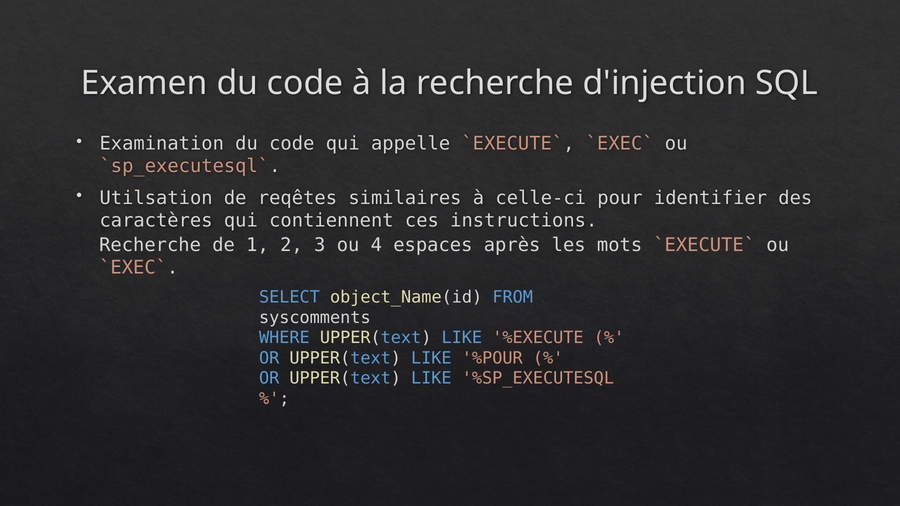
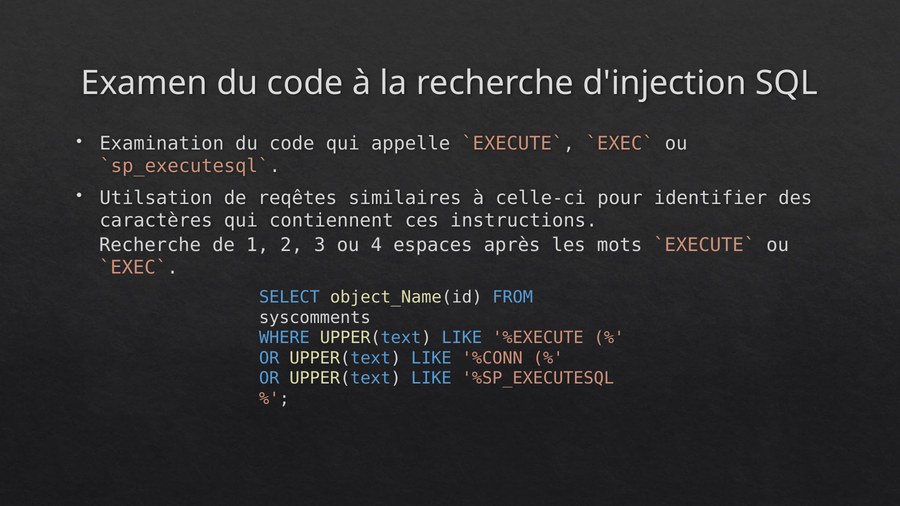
%POUR: %POUR -> %CONN
